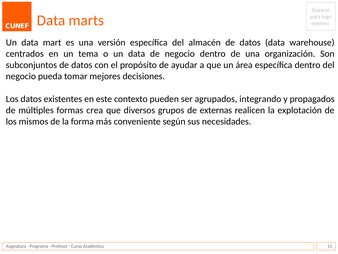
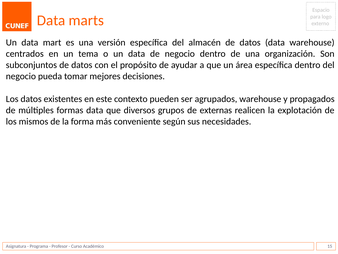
agrupados integrando: integrando -> warehouse
formas crea: crea -> data
